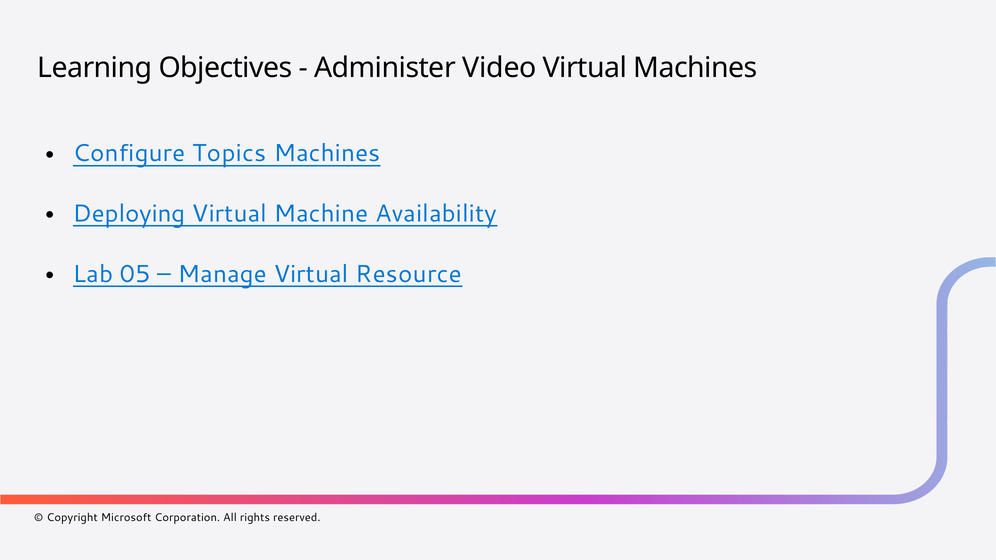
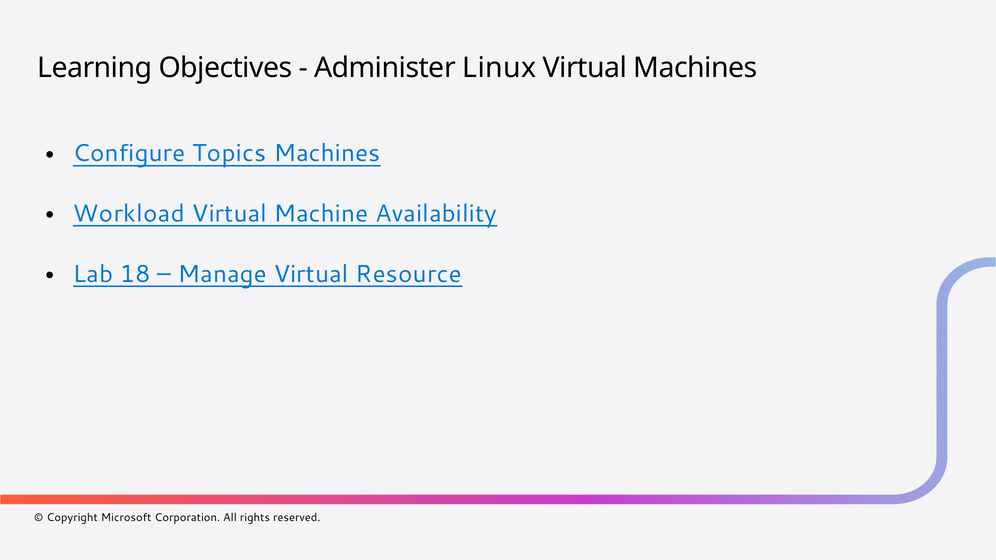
Video: Video -> Linux
Deploying: Deploying -> Workload
05: 05 -> 18
